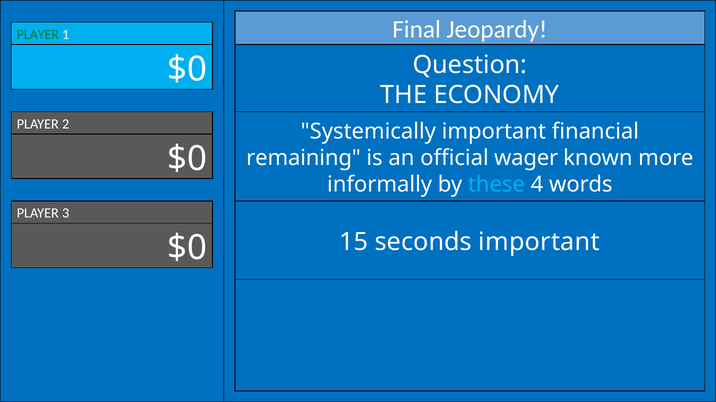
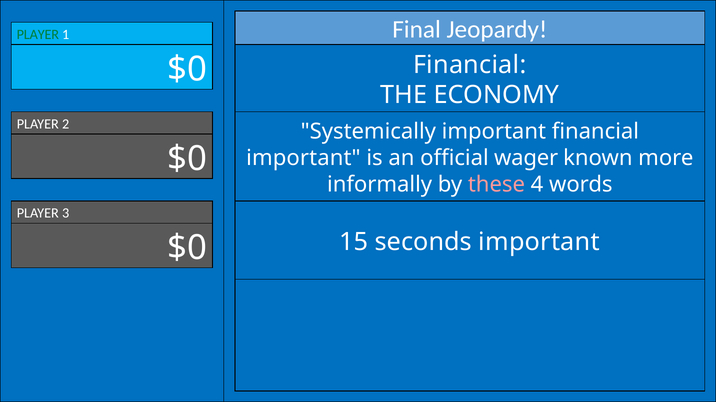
Question at (470, 65): Question -> Financial
remaining at (304, 158): remaining -> important
these colour: light blue -> pink
